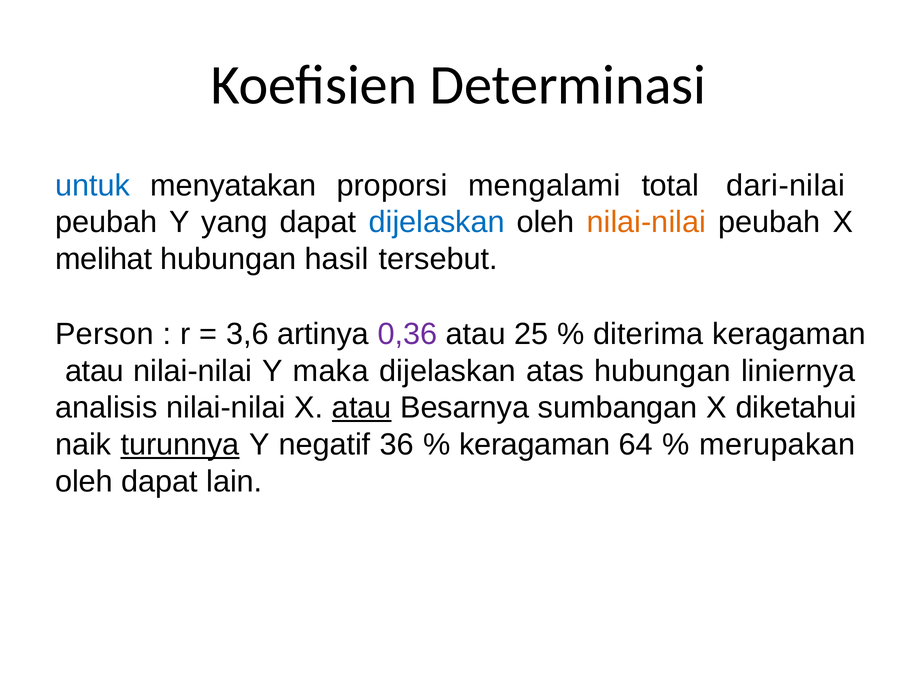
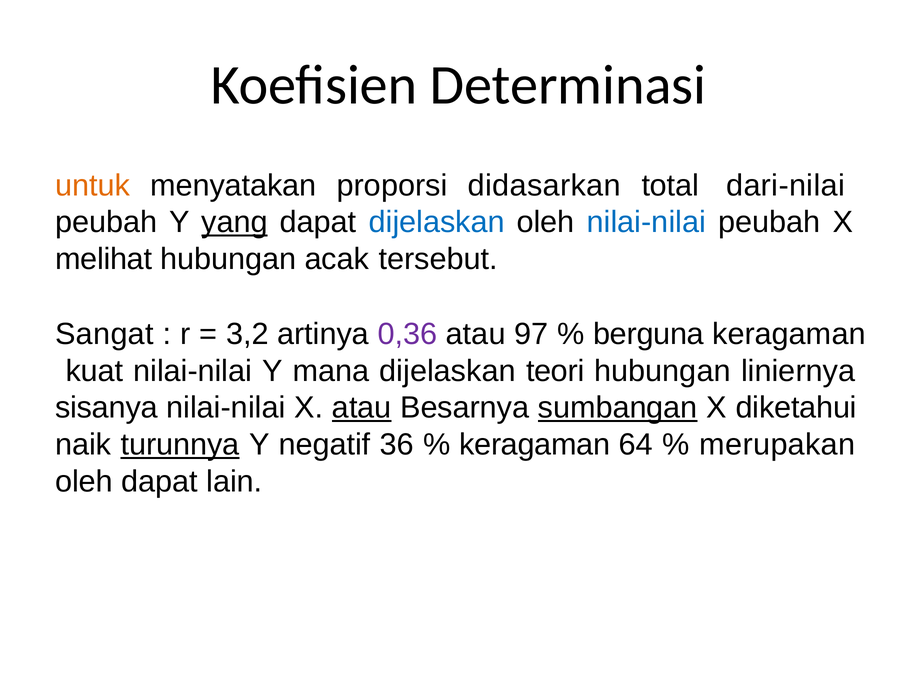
untuk colour: blue -> orange
mengalami: mengalami -> didasarkan
yang underline: none -> present
nilai-nilai at (646, 222) colour: orange -> blue
hasil: hasil -> acak
Person: Person -> Sangat
3,6: 3,6 -> 3,2
25: 25 -> 97
diterima: diterima -> berguna
atau at (94, 371): atau -> kuat
maka: maka -> mana
atas: atas -> teori
analisis: analisis -> sisanya
sumbangan underline: none -> present
